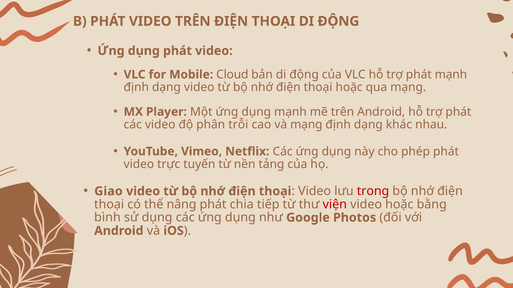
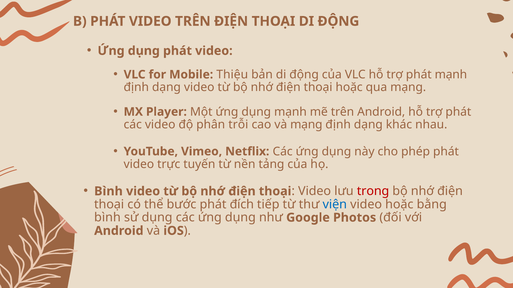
Cloud: Cloud -> Thiệu
Giao at (108, 192): Giao -> Bình
nâng: nâng -> bước
chia: chia -> đích
viện colour: red -> blue
